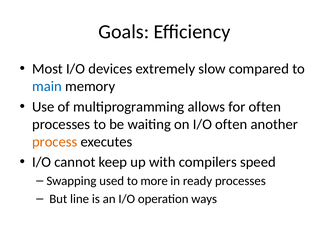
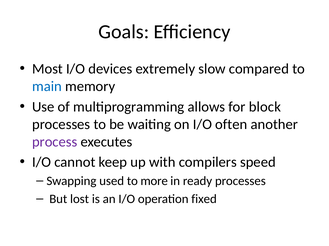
for often: often -> block
process colour: orange -> purple
line: line -> lost
ways: ways -> fixed
